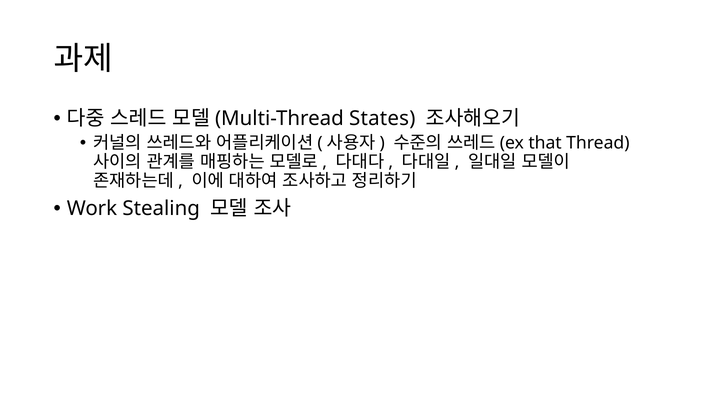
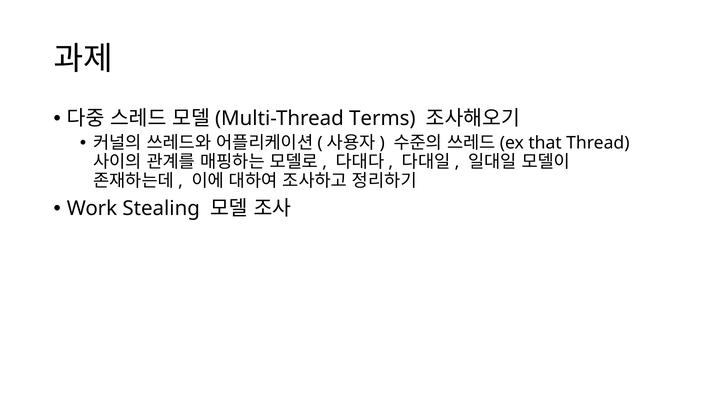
States: States -> Terms
